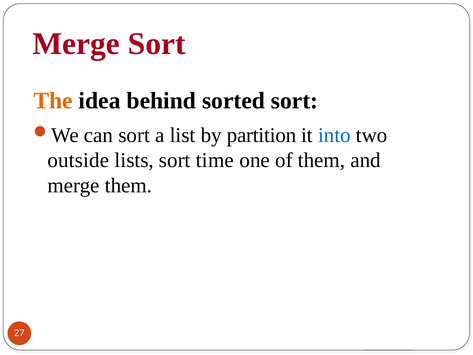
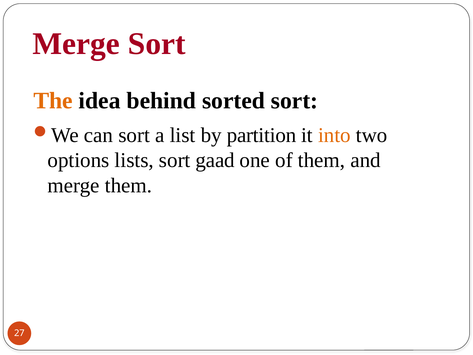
into colour: blue -> orange
outside: outside -> options
time: time -> gaad
